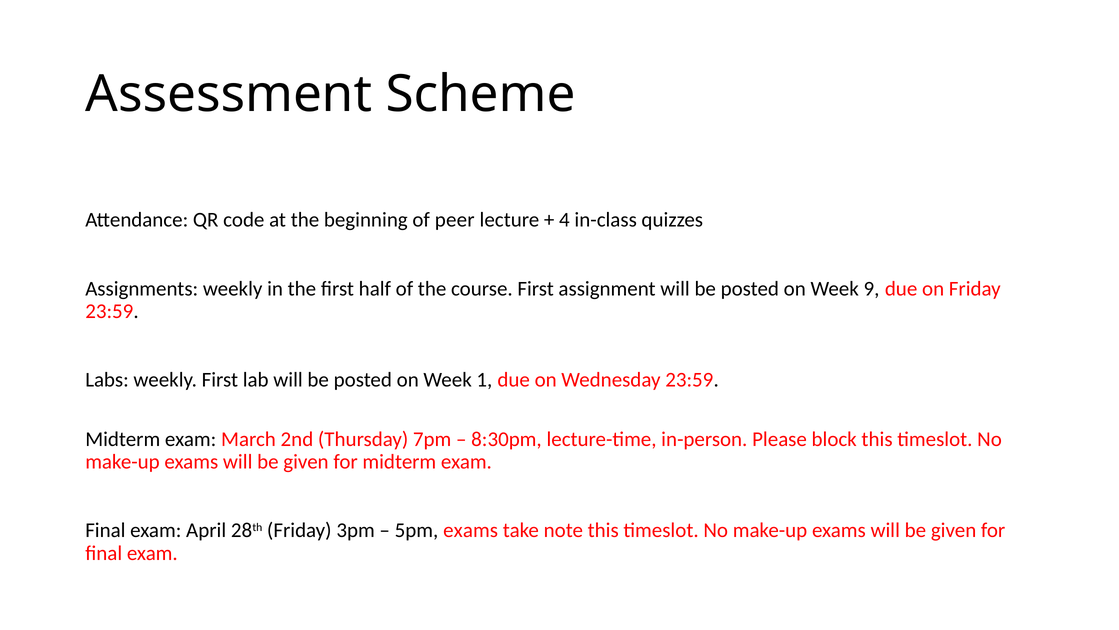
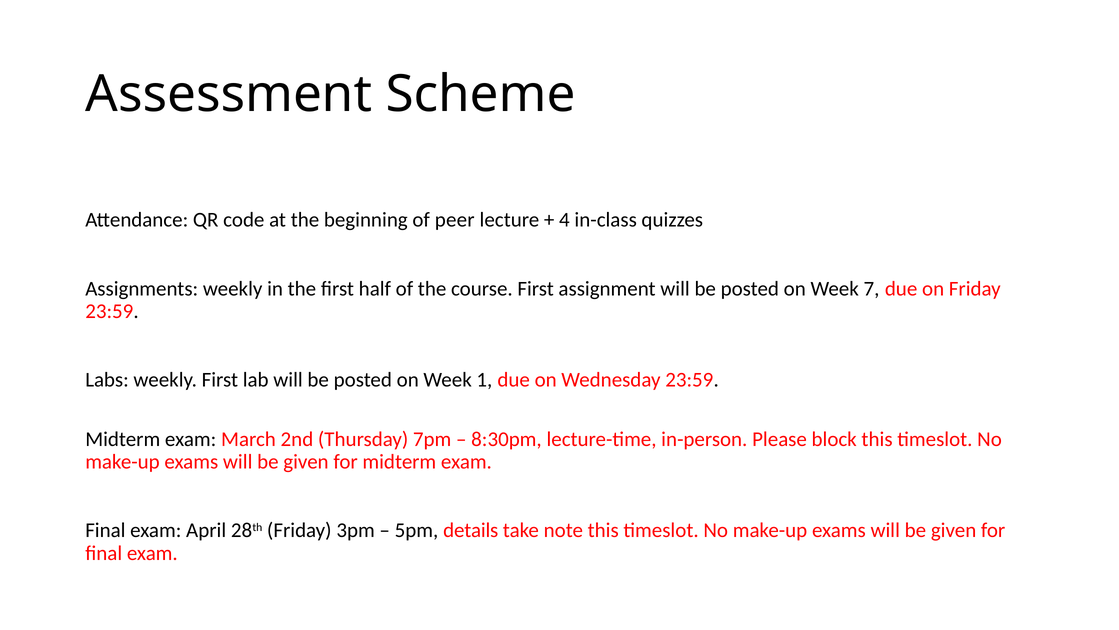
9: 9 -> 7
5pm exams: exams -> details
